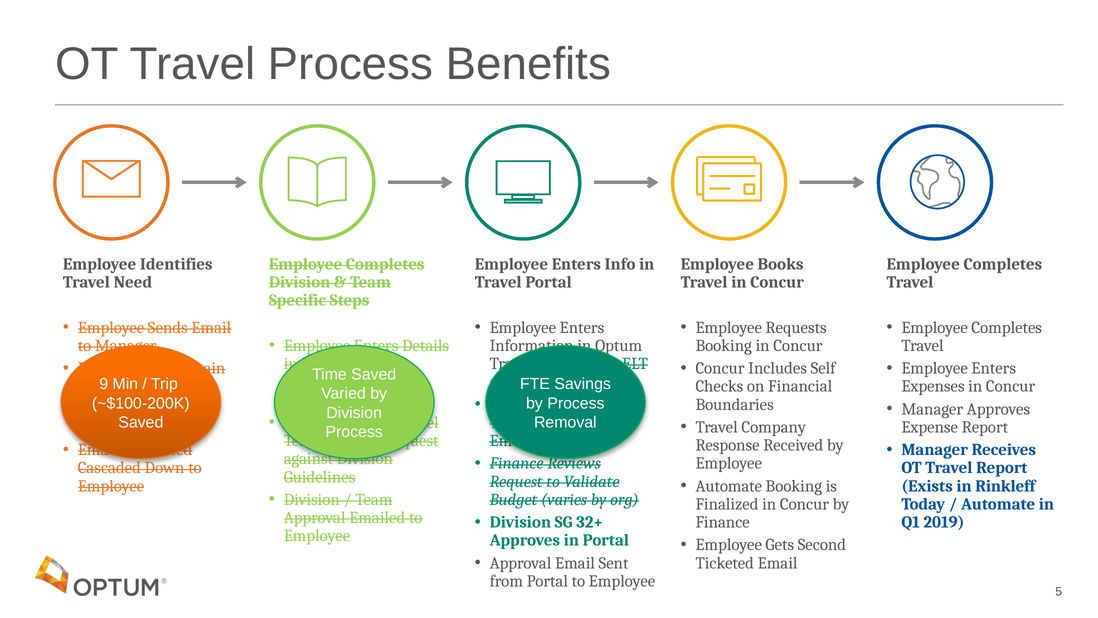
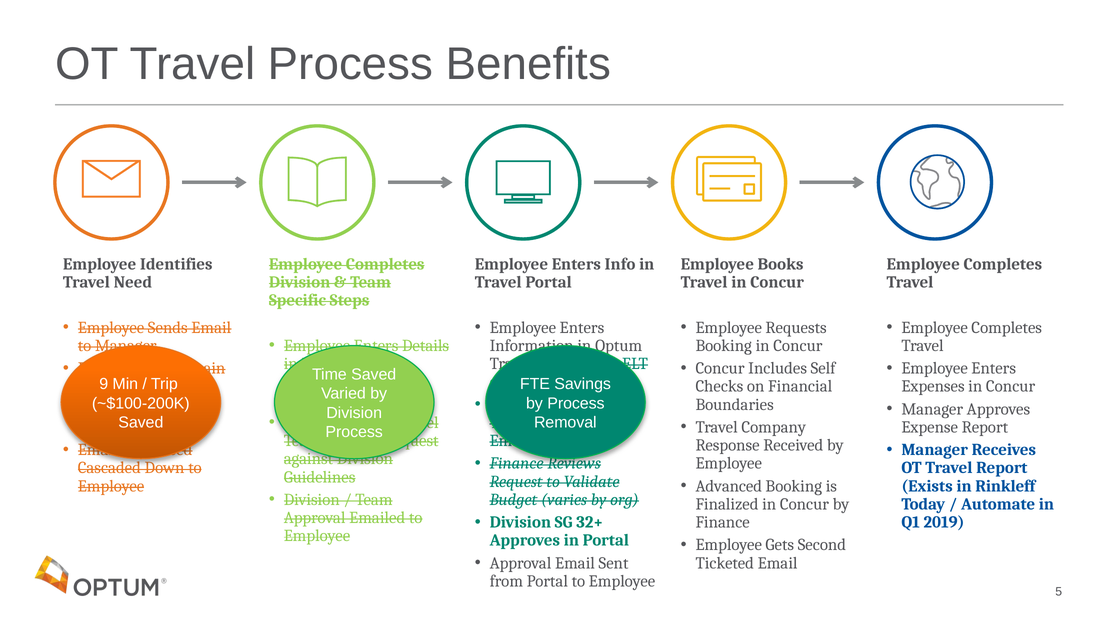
Automate at (729, 486): Automate -> Advanced
